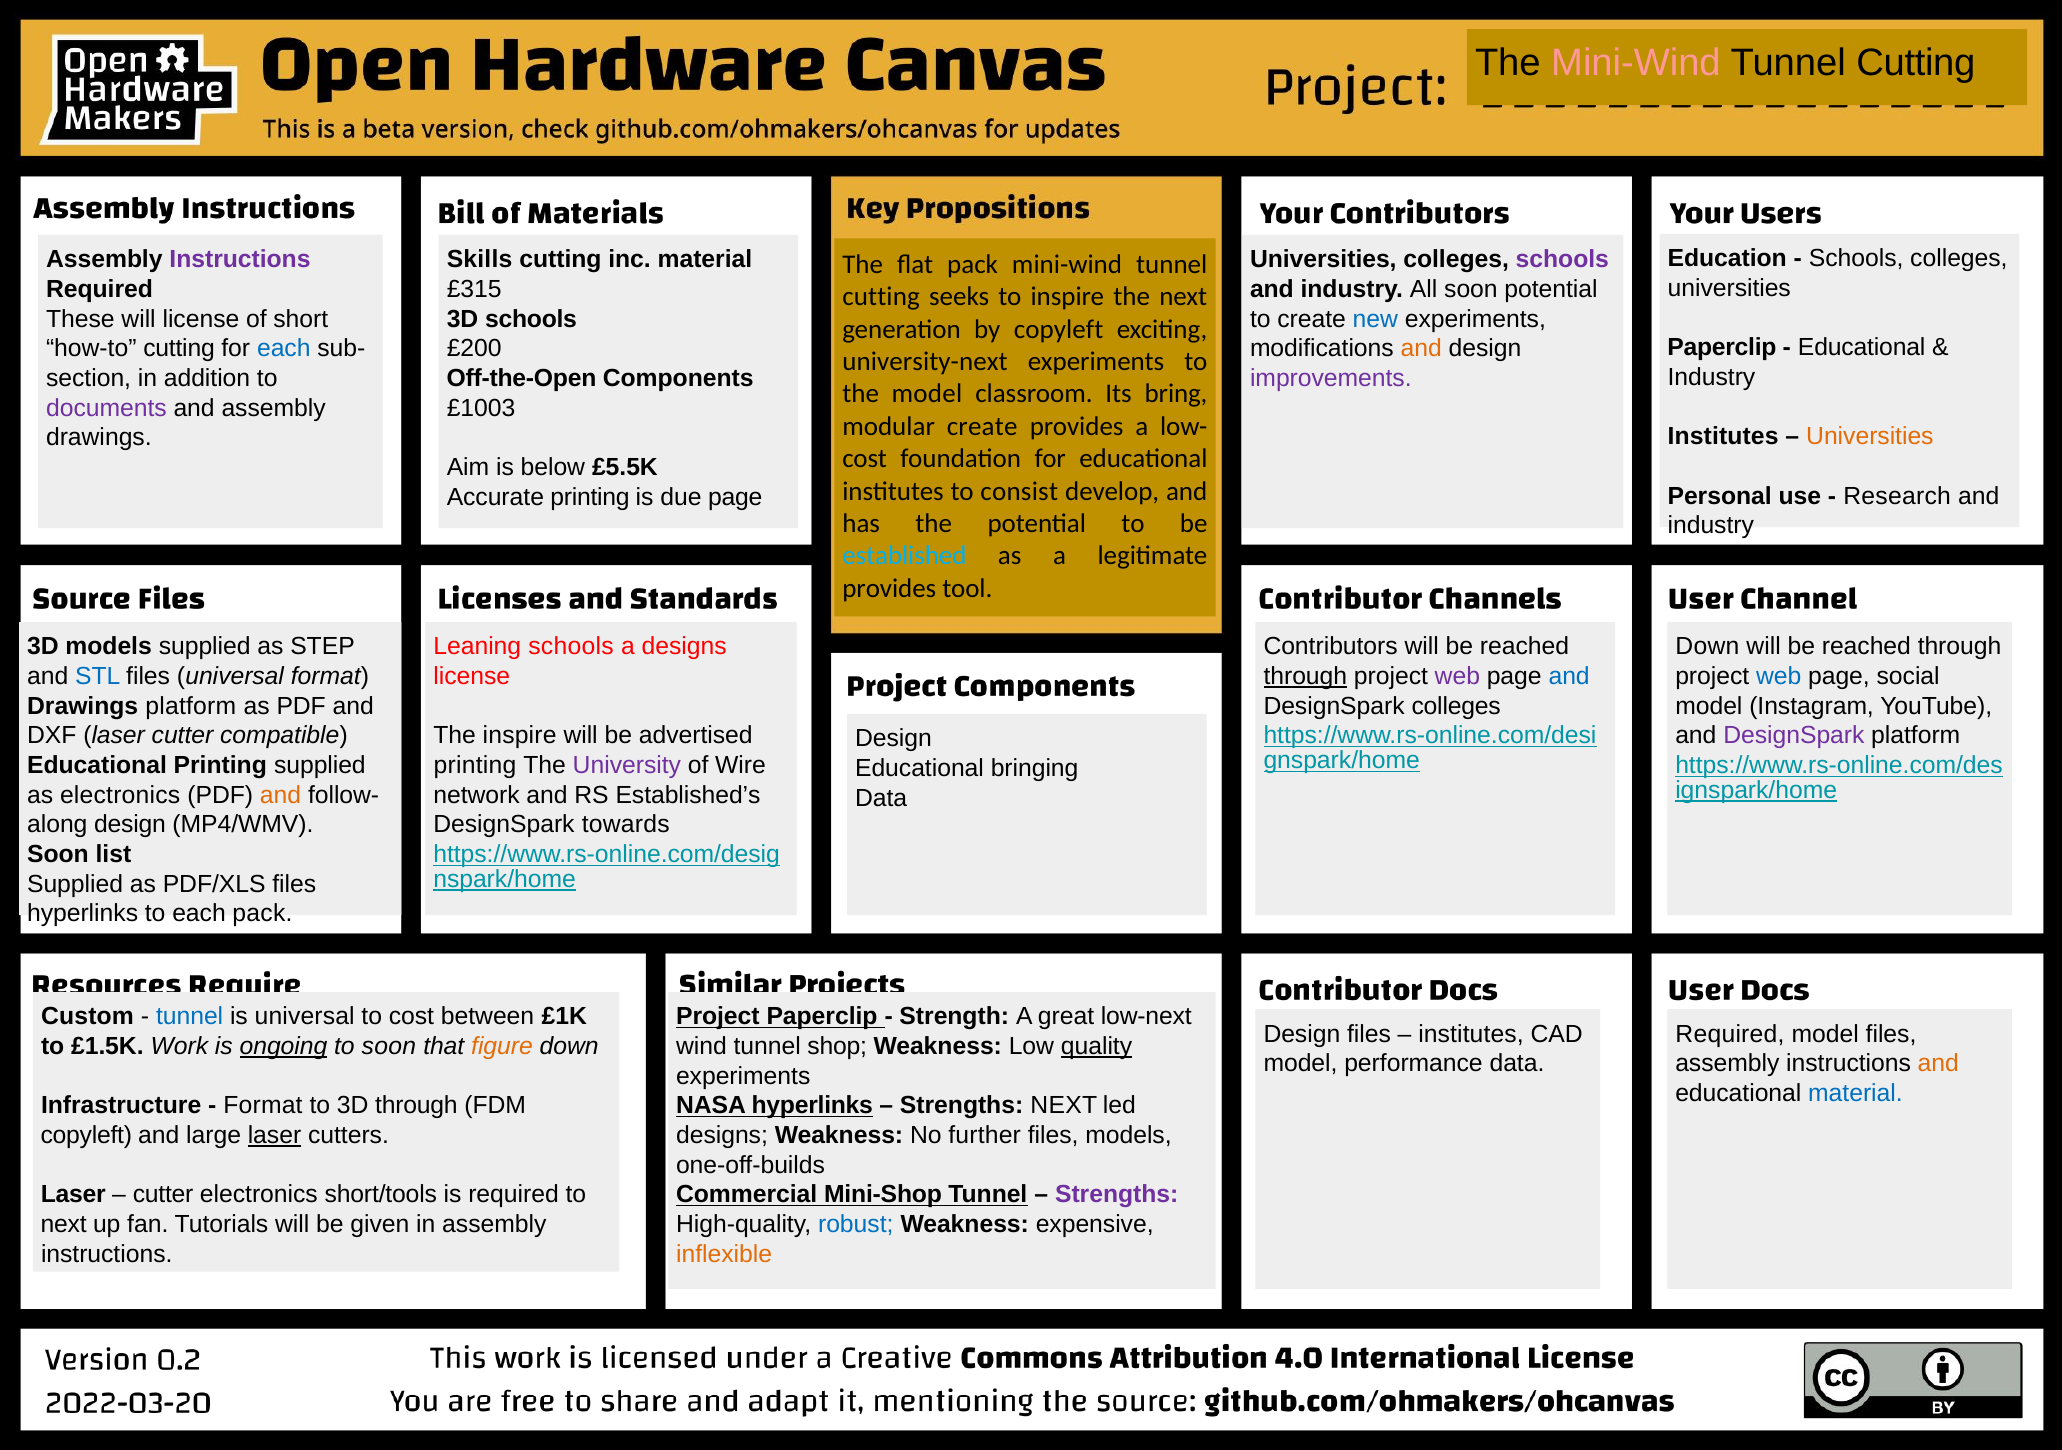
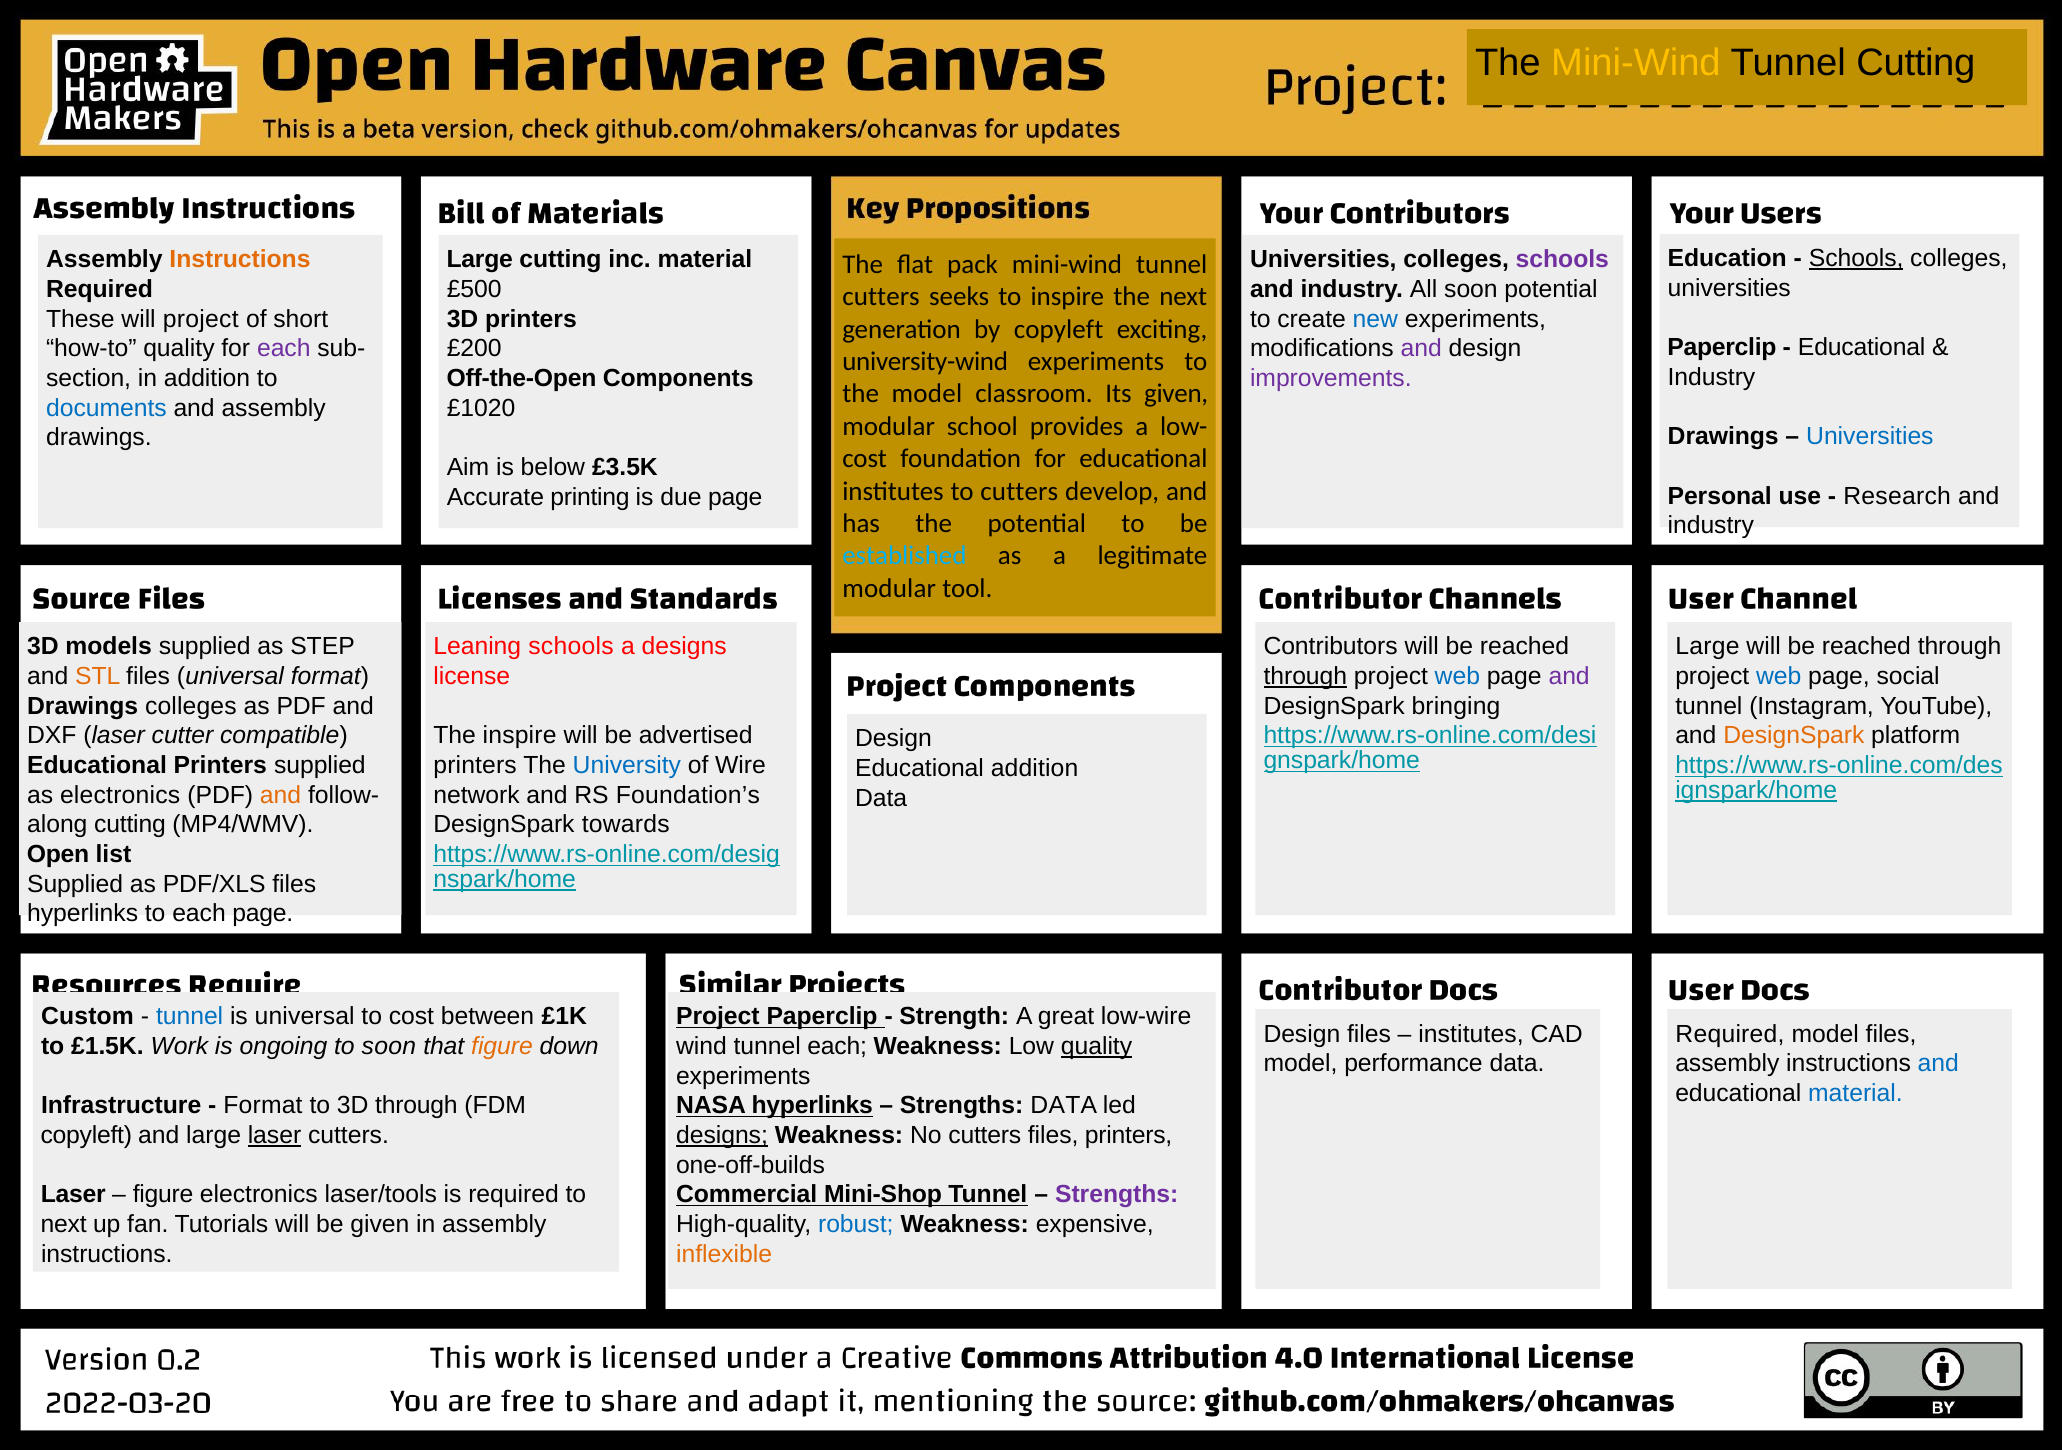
Mini-Wind at (1636, 63) colour: pink -> yellow
Schools at (1856, 259) underline: none -> present
Instructions at (240, 260) colour: purple -> orange
Skills at (480, 260): Skills -> Large
£315: £315 -> £500
cutting at (881, 297): cutting -> cutters
will license: license -> project
3D schools: schools -> printers
how-to cutting: cutting -> quality
each at (284, 349) colour: blue -> purple
and at (1421, 349) colour: orange -> purple
university-next: university-next -> university-wind
Its bring: bring -> given
documents colour: purple -> blue
£1003: £1003 -> £1020
modular create: create -> school
Institutes at (1723, 437): Institutes -> Drawings
Universities at (1870, 437) colour: orange -> blue
£5.5K: £5.5K -> £3.5K
to consist: consist -> cutters
provides at (889, 588): provides -> modular
Down at (1707, 647): Down -> Large
STL colour: blue -> orange
web at (1457, 676) colour: purple -> blue
and at (1569, 676) colour: blue -> purple
Drawings platform: platform -> colleges
DesignSpark colleges: colleges -> bringing
model at (1709, 706): model -> tunnel
DesignSpark at (1794, 736) colour: purple -> orange
Educational Printing: Printing -> Printers
printing at (475, 765): printing -> printers
University colour: purple -> blue
Educational bringing: bringing -> addition
Established’s: Established’s -> Foundation’s
design at (130, 825): design -> cutting
Soon at (58, 854): Soon -> Open
each pack: pack -> page
low-next: low-next -> low-wire
ongoing underline: present -> none
tunnel shop: shop -> each
and at (1938, 1064) colour: orange -> blue
Strengths NEXT: NEXT -> DATA
designs at (722, 1135) underline: none -> present
No further: further -> cutters
files models: models -> printers
cutter at (163, 1195): cutter -> figure
short/tools: short/tools -> laser/tools
